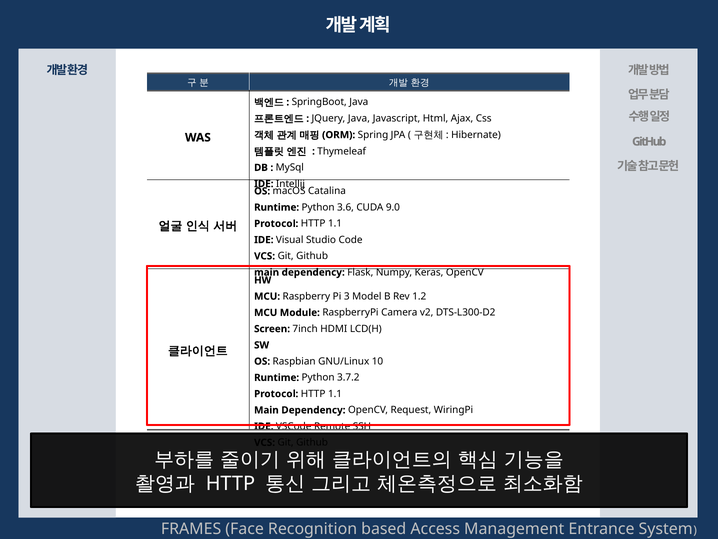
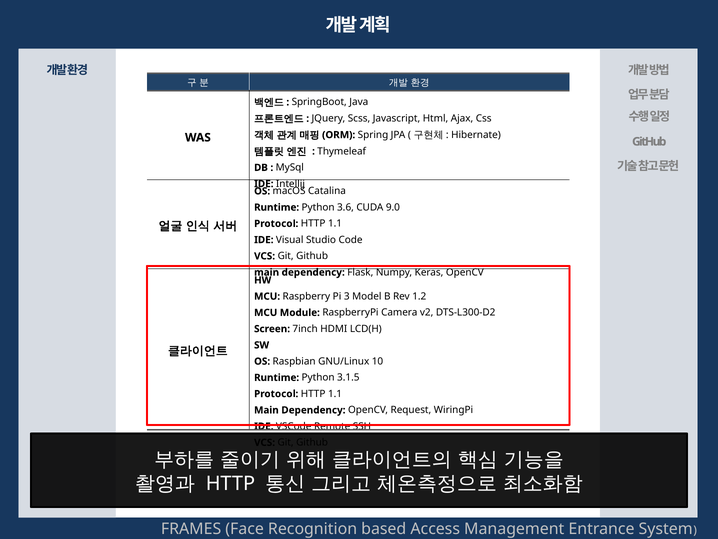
JQuery Java: Java -> Scss
3.7.2: 3.7.2 -> 3.1.5
